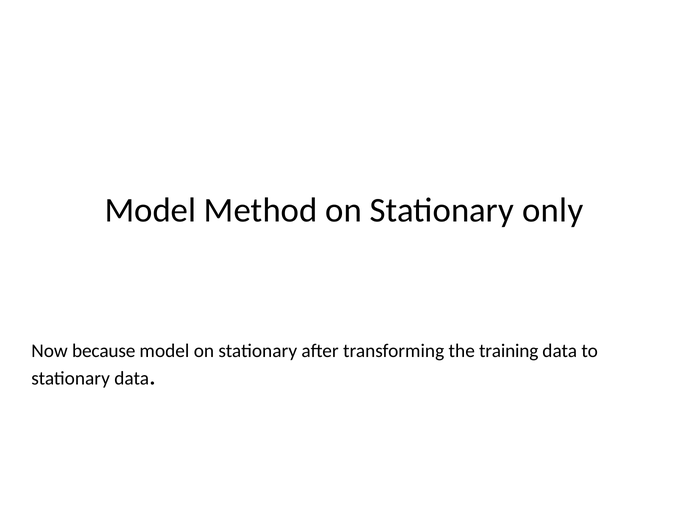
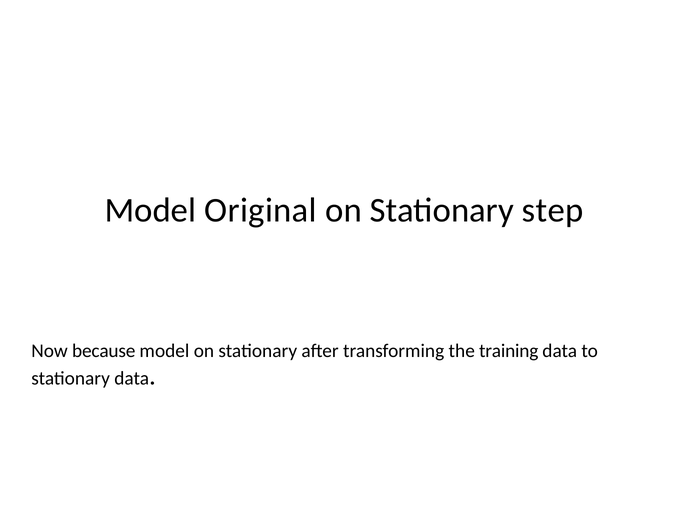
Method: Method -> Original
only: only -> step
